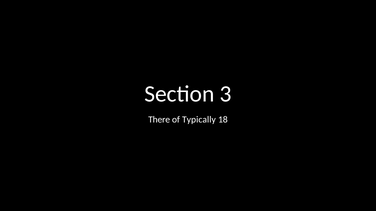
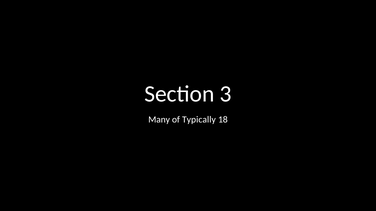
There: There -> Many
